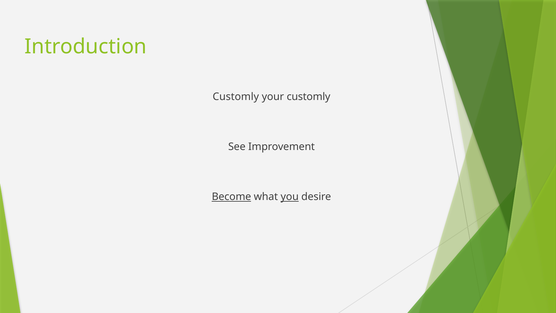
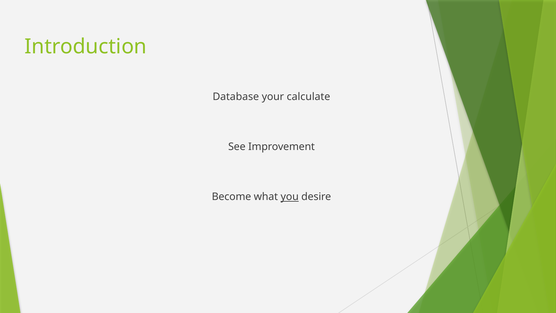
Customly at (236, 97): Customly -> Database
your customly: customly -> calculate
Become underline: present -> none
